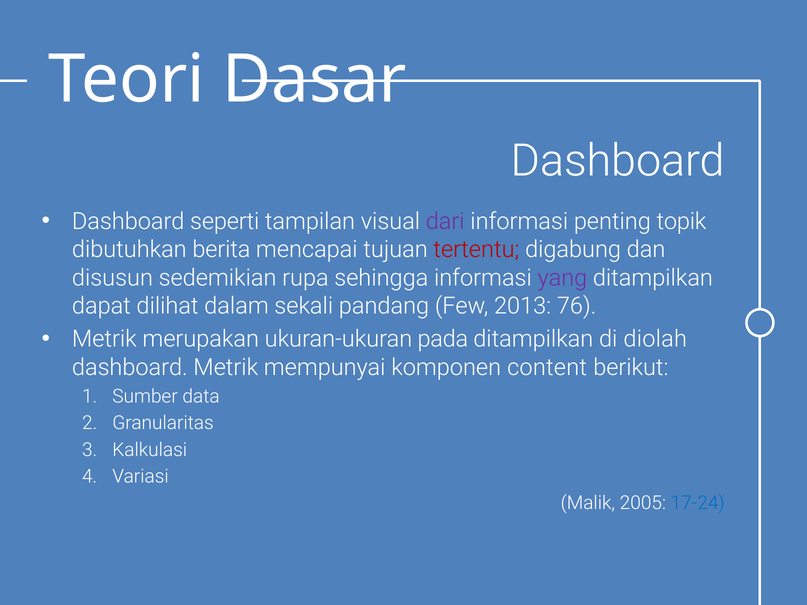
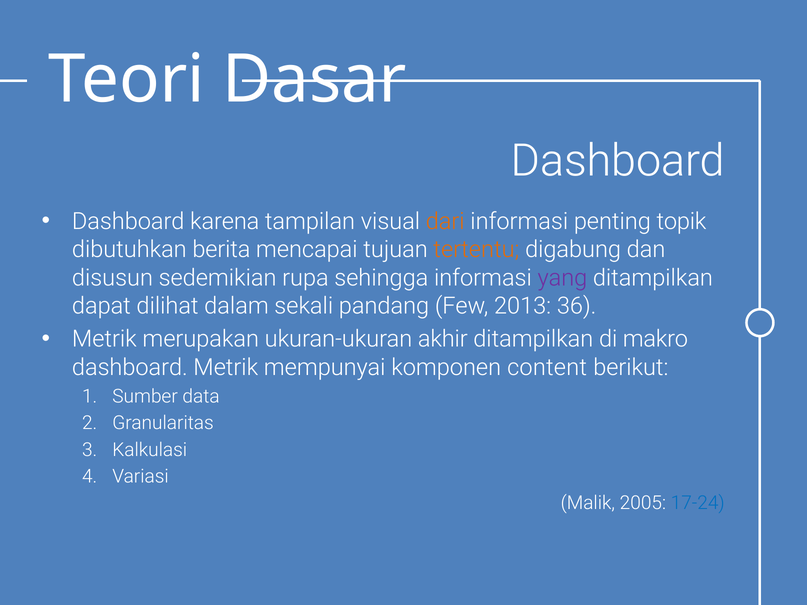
seperti: seperti -> karena
dari colour: purple -> orange
tertentu colour: red -> orange
76: 76 -> 36
pada: pada -> akhir
diolah: diolah -> makro
